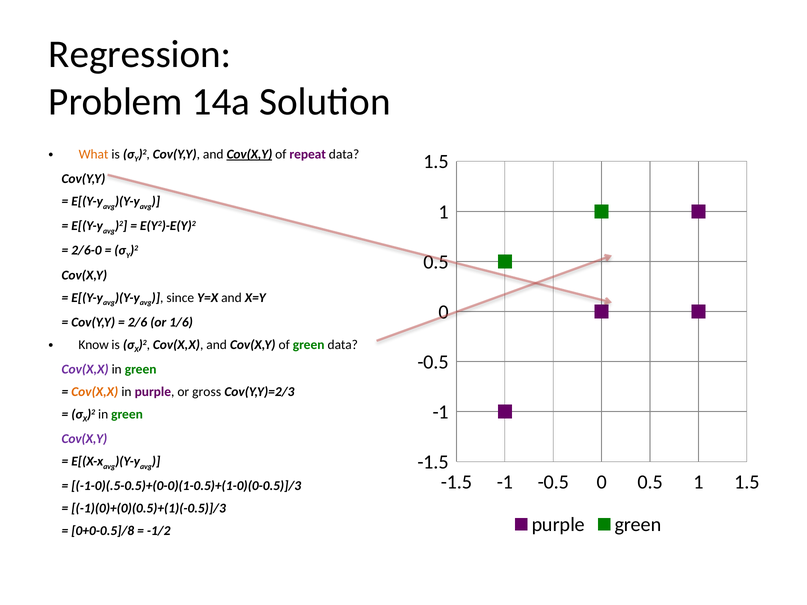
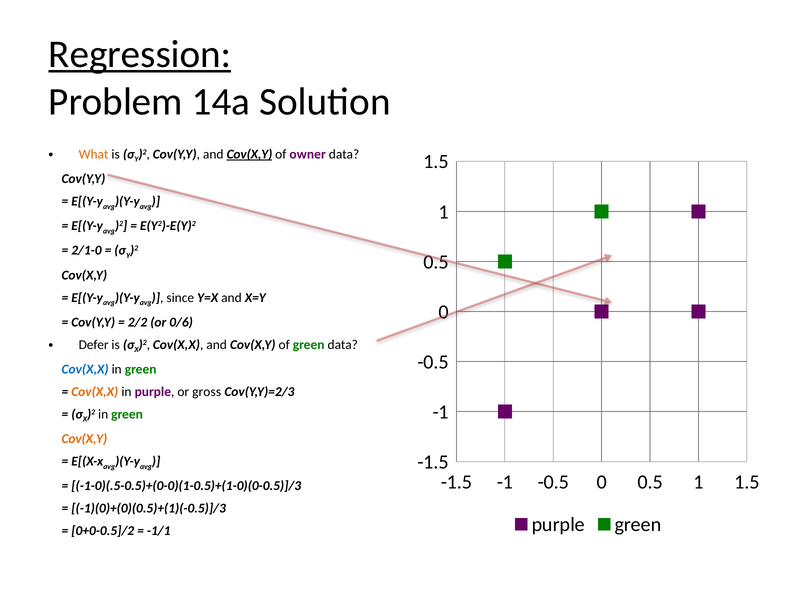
Regression underline: none -> present
repeat: repeat -> owner
2/6-0: 2/6-0 -> 2/1-0
2/6: 2/6 -> 2/2
1/6: 1/6 -> 0/6
Know: Know -> Defer
Cov(X,X at (85, 369) colour: purple -> blue
Cov(X,Y at (84, 439) colour: purple -> orange
0+0-0.5]/8: 0+0-0.5]/8 -> 0+0-0.5]/2
-1/2: -1/2 -> -1/1
